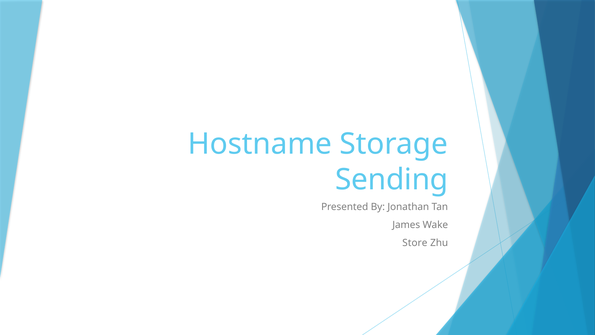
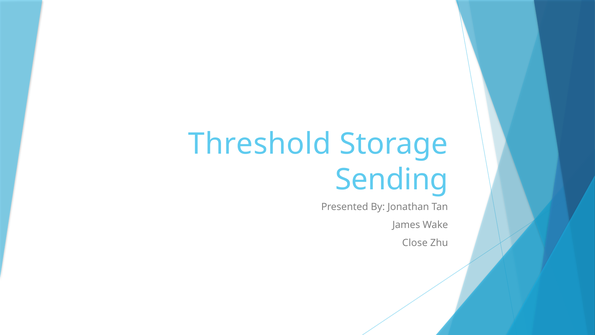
Hostname: Hostname -> Threshold
Store: Store -> Close
